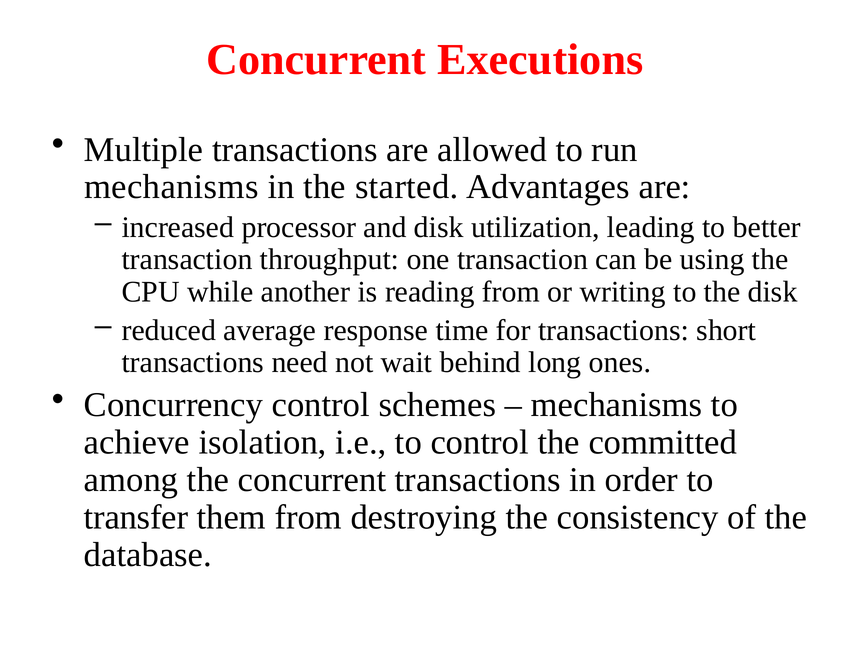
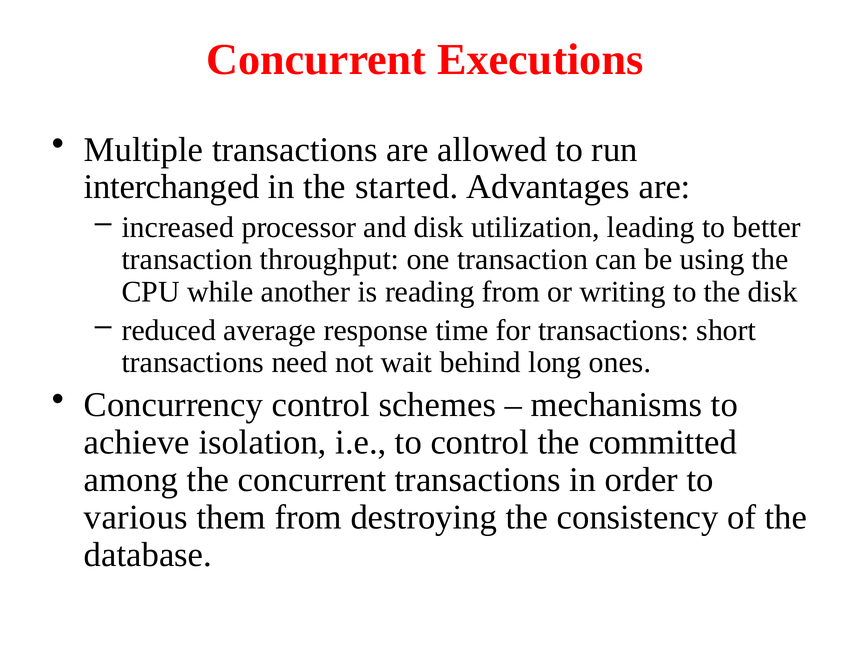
mechanisms at (171, 187): mechanisms -> interchanged
transfer: transfer -> various
